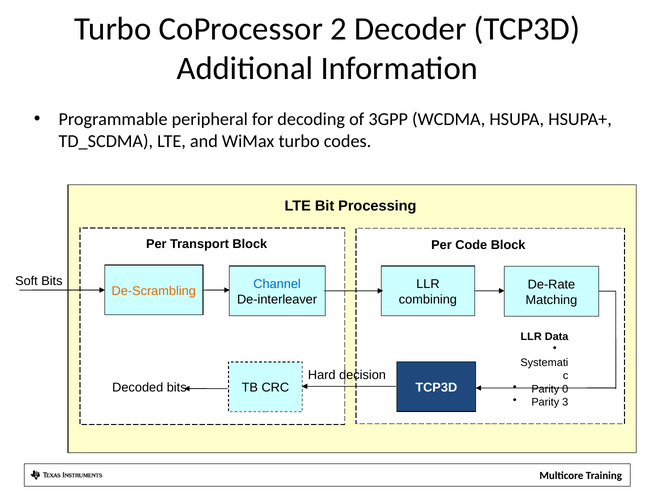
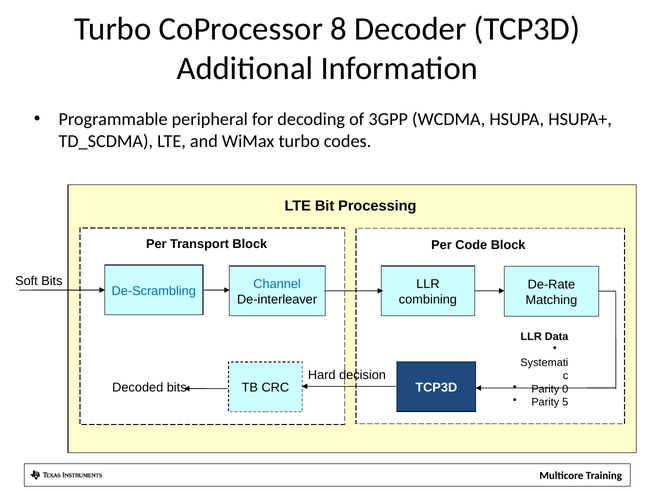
2: 2 -> 8
De-Scrambling colour: orange -> blue
3: 3 -> 5
